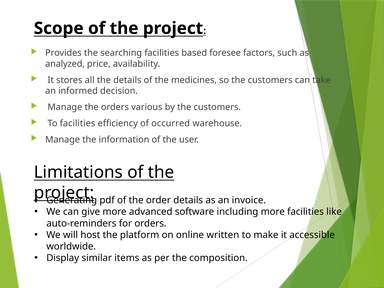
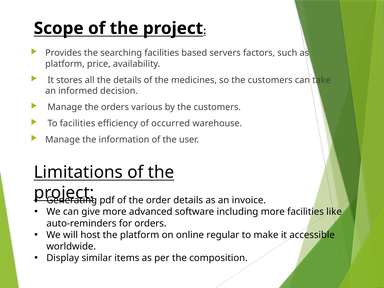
foresee: foresee -> servers
analyzed at (65, 64): analyzed -> platform
written: written -> regular
